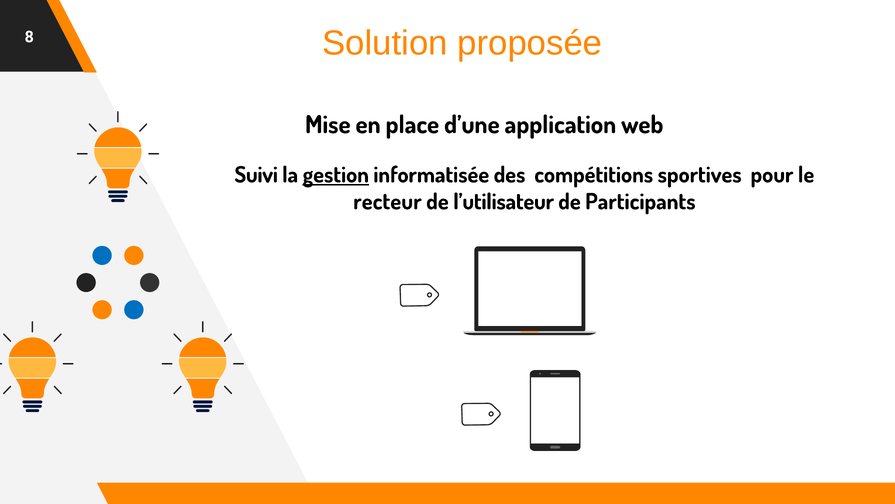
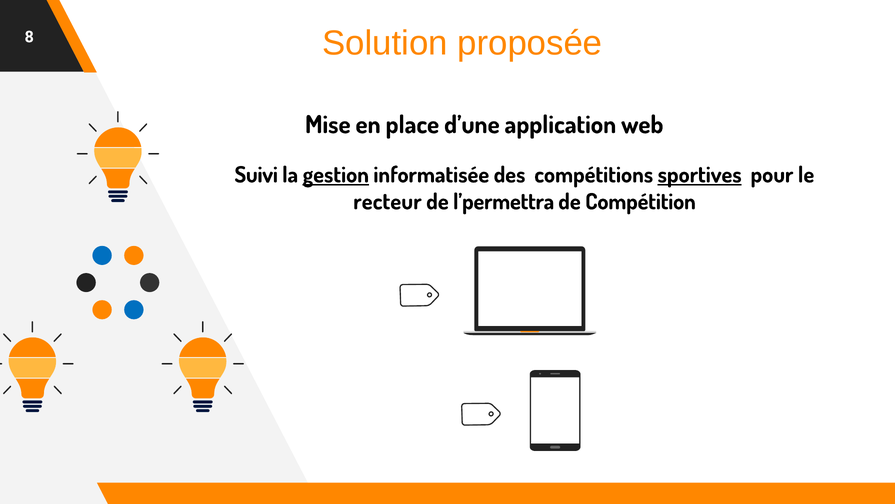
sportives underline: none -> present
l’utilisateur: l’utilisateur -> l’permettra
Participants: Participants -> Compétition
